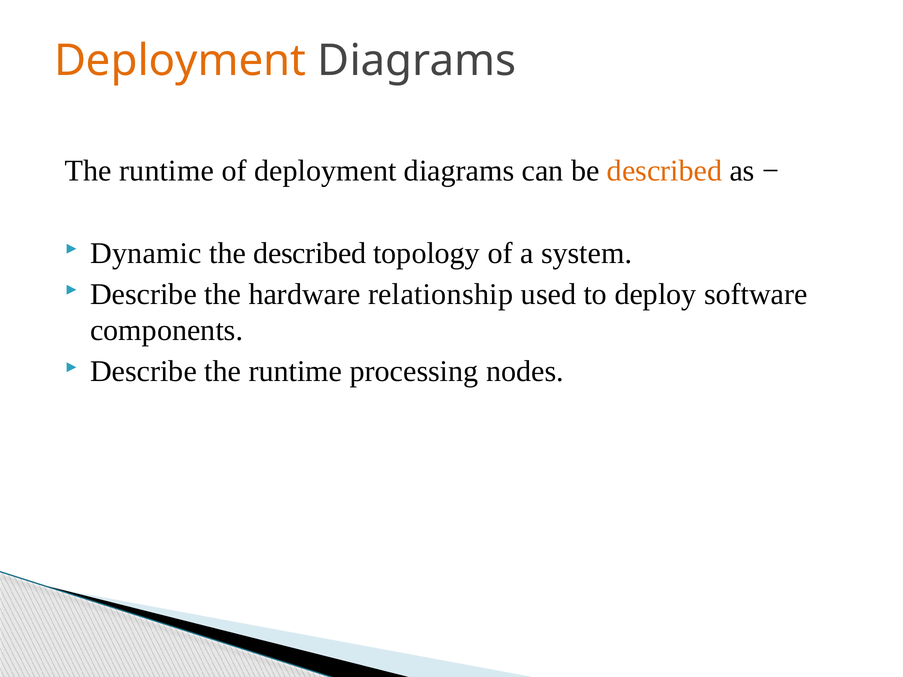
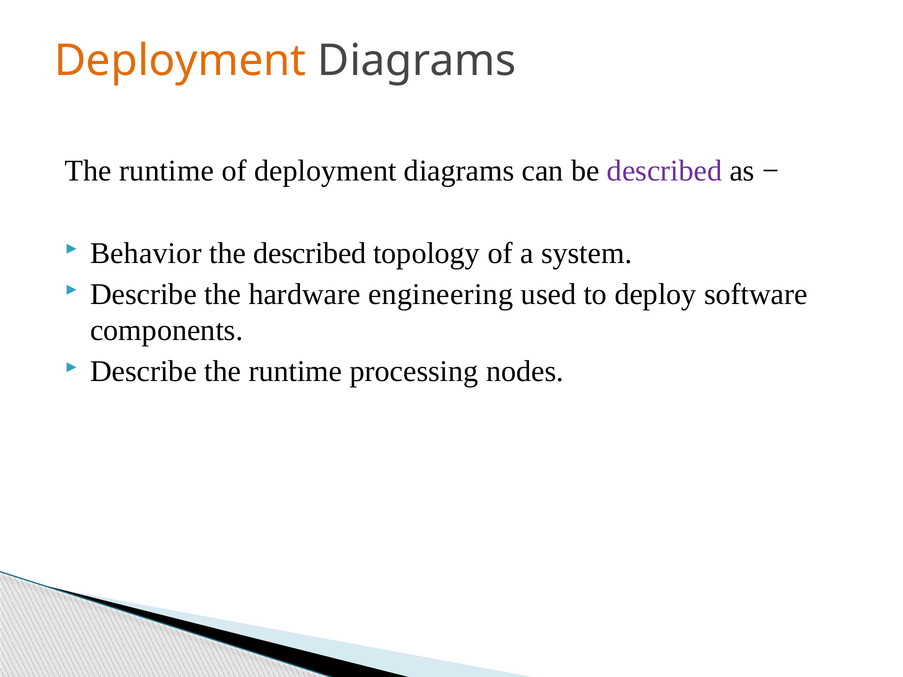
described at (665, 171) colour: orange -> purple
Dynamic: Dynamic -> Behavior
relationship: relationship -> engineering
